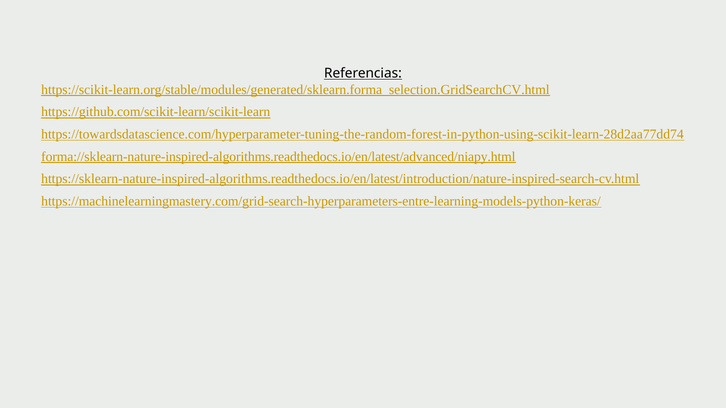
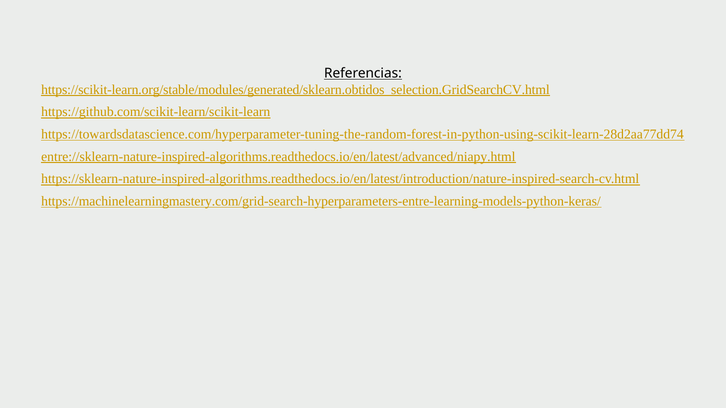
https://scikit-learn.org/stable/modules/generated/sklearn.forma_selection.GridSearchCV.html: https://scikit-learn.org/stable/modules/generated/sklearn.forma_selection.GridSearchCV.html -> https://scikit-learn.org/stable/modules/generated/sklearn.obtidos_selection.GridSearchCV.html
forma://sklearn-nature-inspired-algorithms.readthedocs.io/en/latest/advanced/niapy.html: forma://sklearn-nature-inspired-algorithms.readthedocs.io/en/latest/advanced/niapy.html -> entre://sklearn-nature-inspired-algorithms.readthedocs.io/en/latest/advanced/niapy.html
